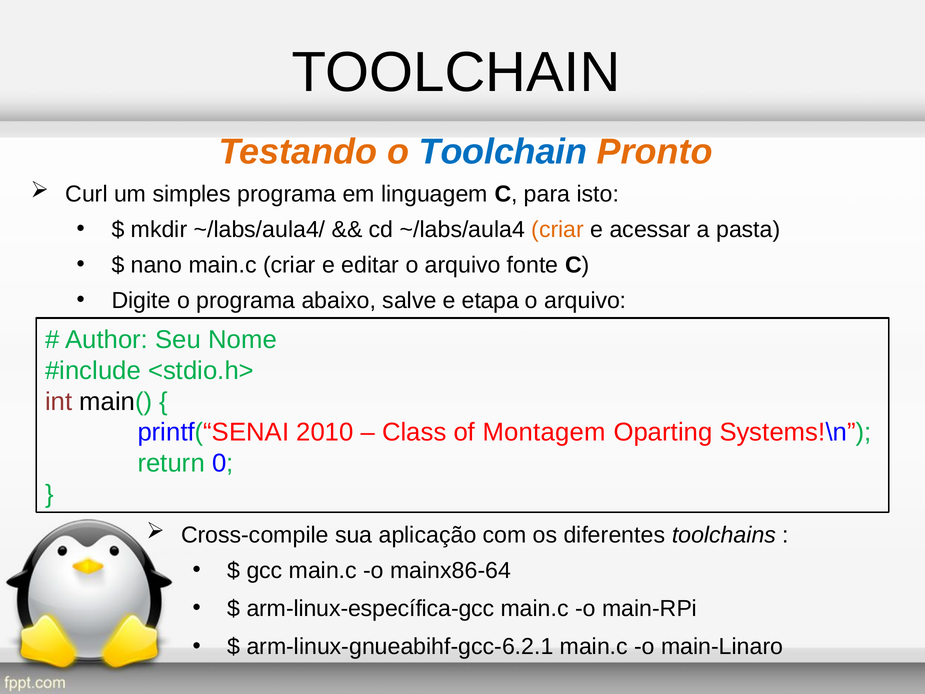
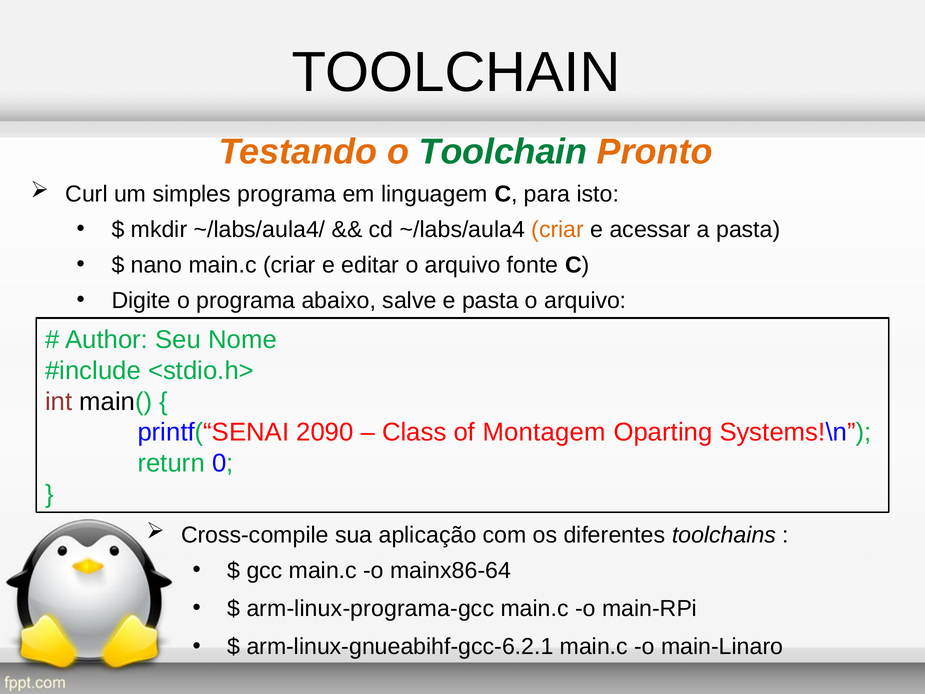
Toolchain at (503, 152) colour: blue -> green
e etapa: etapa -> pasta
2010: 2010 -> 2090
arm-linux-específica-gcc: arm-linux-específica-gcc -> arm-linux-programa-gcc
